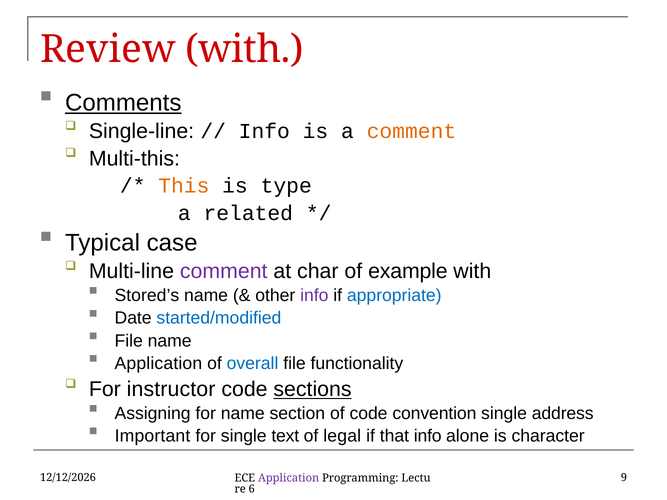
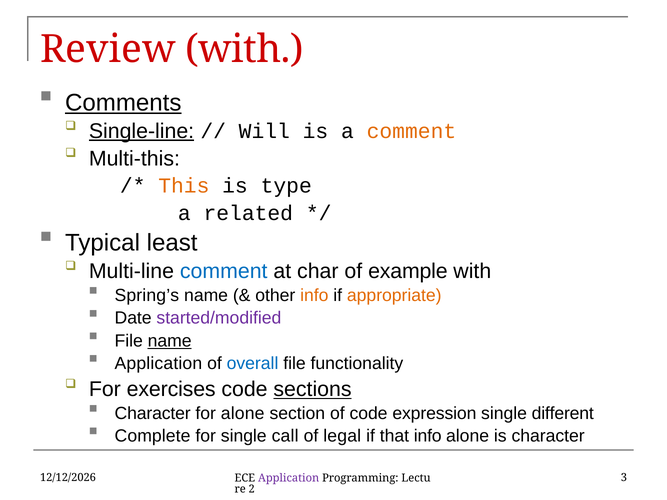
Single-line underline: none -> present
Info at (264, 131): Info -> Will
case: case -> least
comment at (224, 272) colour: purple -> blue
Stored’s: Stored’s -> Spring’s
info at (314, 296) colour: purple -> orange
appropriate colour: blue -> orange
started/modified colour: blue -> purple
name at (170, 341) underline: none -> present
instructor: instructor -> exercises
Assigning at (153, 414): Assigning -> Character
for name: name -> alone
convention: convention -> expression
address: address -> different
Important: Important -> Complete
text: text -> call
9: 9 -> 3
6: 6 -> 2
